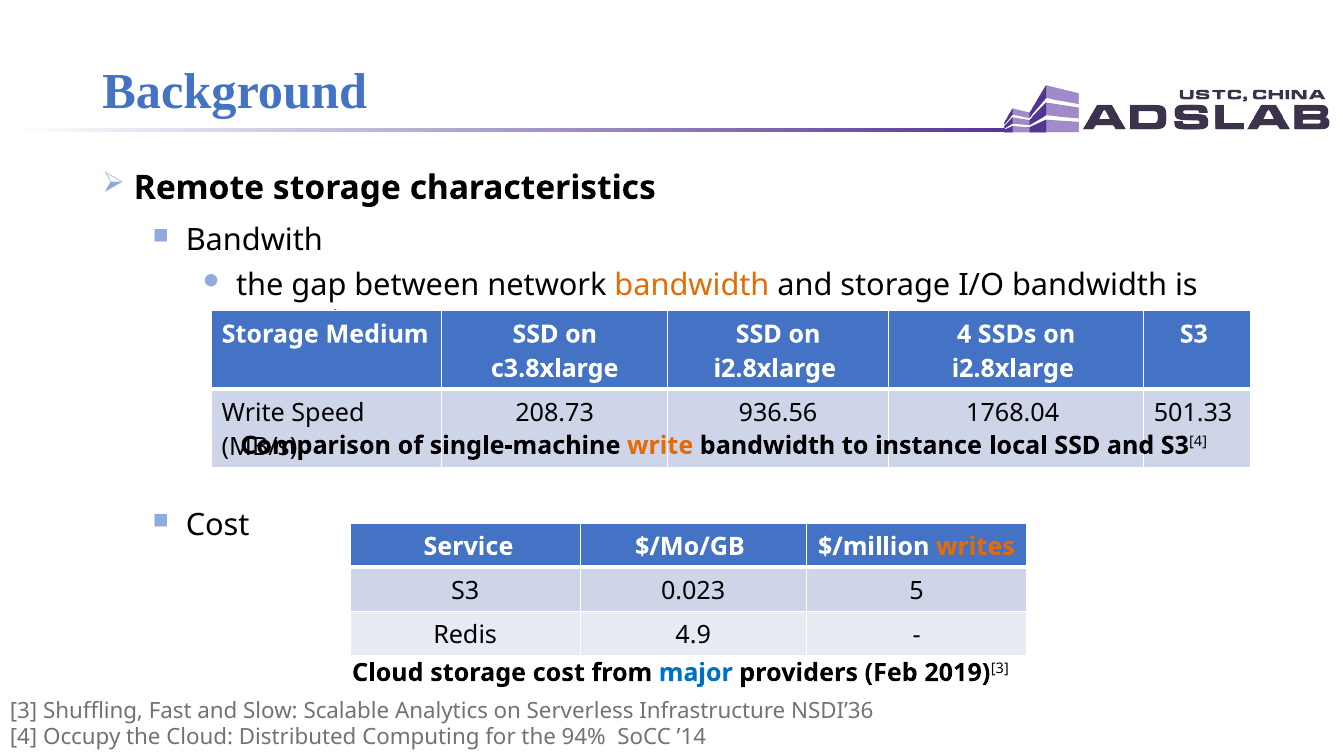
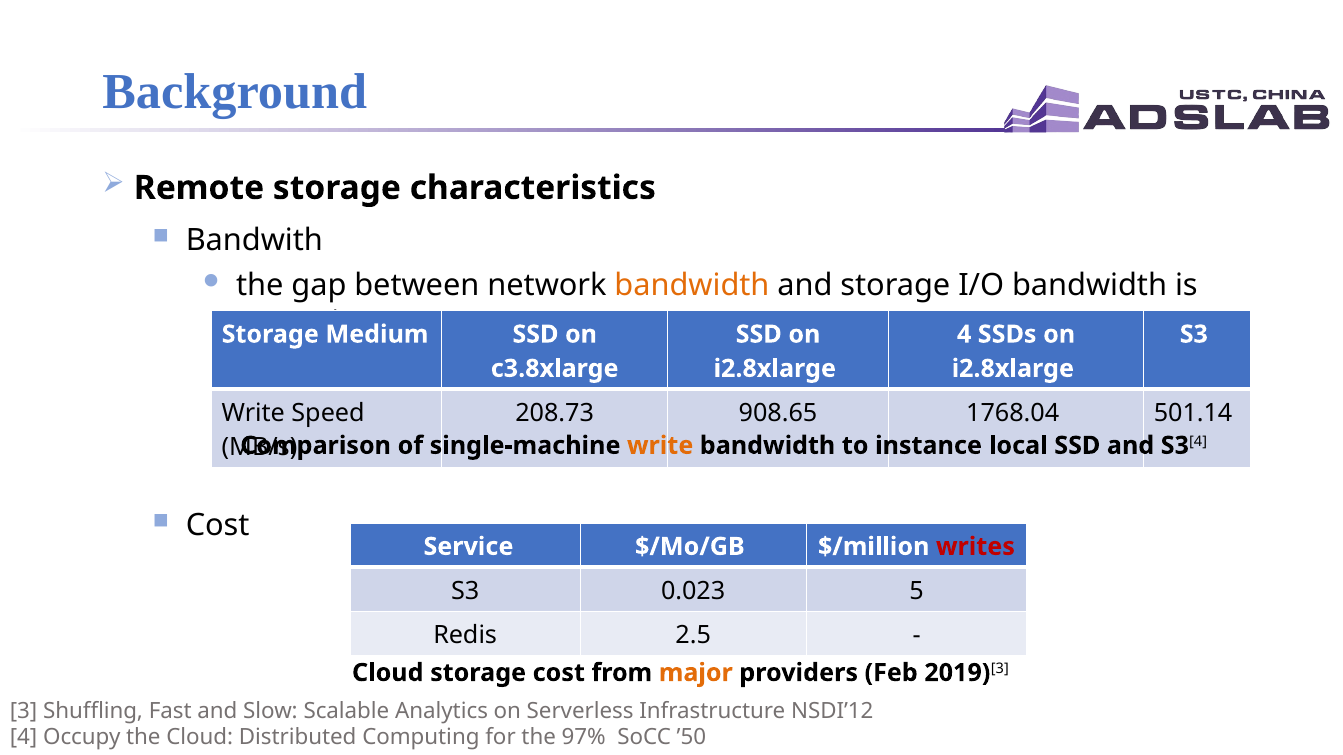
936.56: 936.56 -> 908.65
501.33: 501.33 -> 501.14
writes colour: orange -> red
4.9: 4.9 -> 2.5
major colour: blue -> orange
NSDI’36: NSDI’36 -> NSDI’12
94%: 94% -> 97%
’14: ’14 -> ’50
